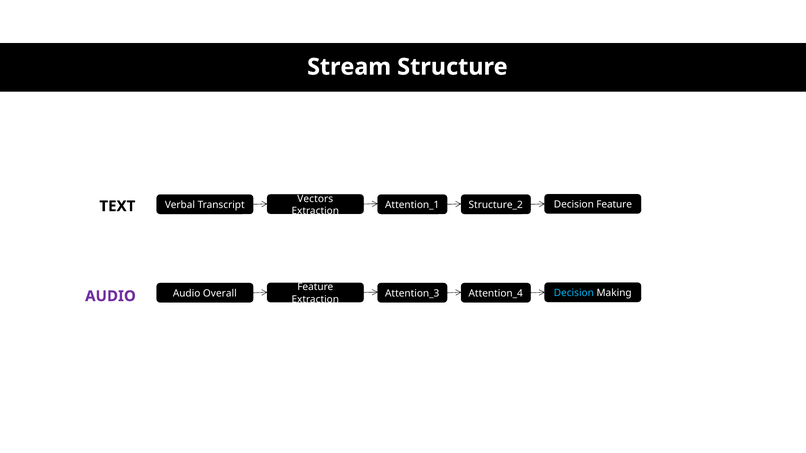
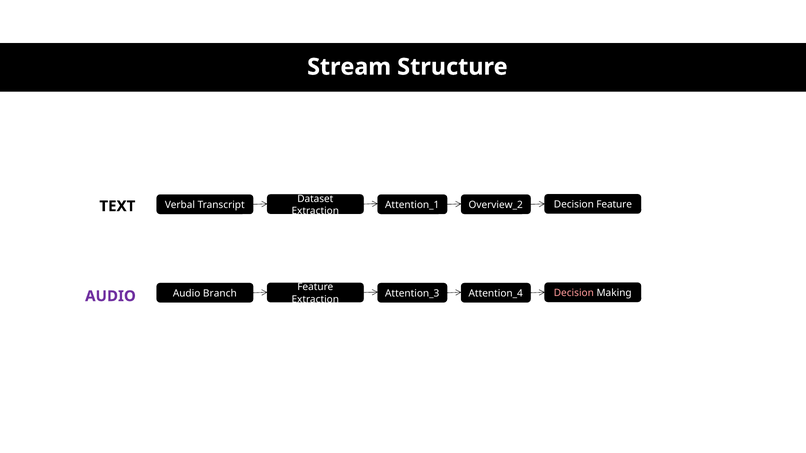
Vectors: Vectors -> Dataset
Structure_2: Structure_2 -> Overview_2
Overall: Overall -> Branch
Decision at (574, 293) colour: light blue -> pink
